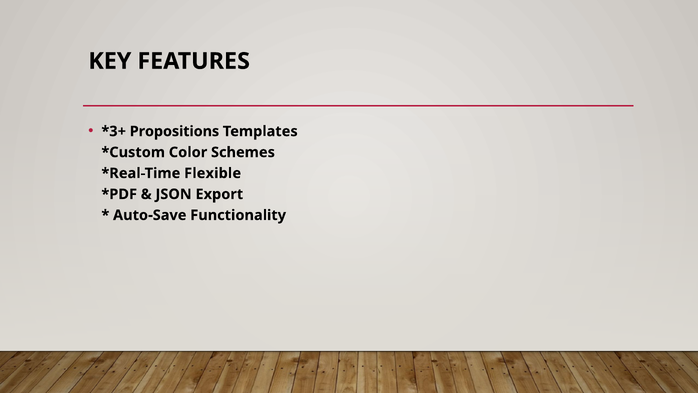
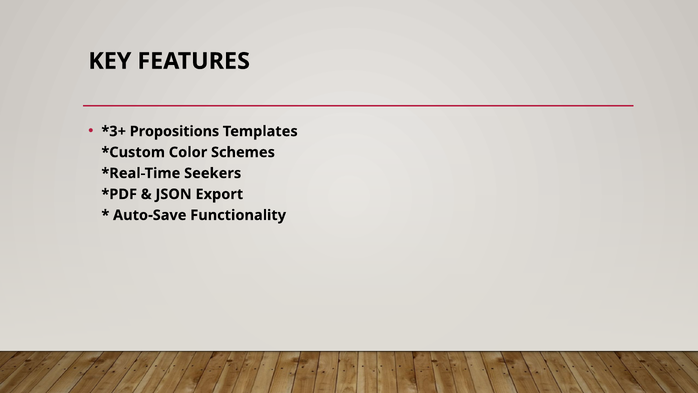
Flexible: Flexible -> Seekers
